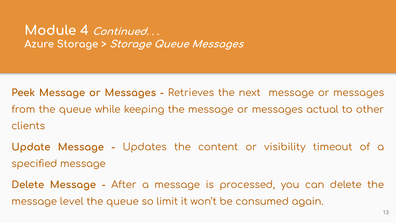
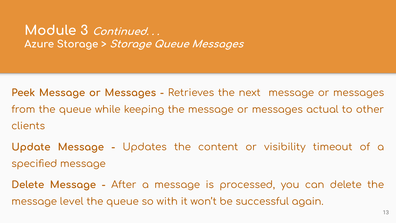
4: 4 -> 3
limit: limit -> with
consumed: consumed -> successful
